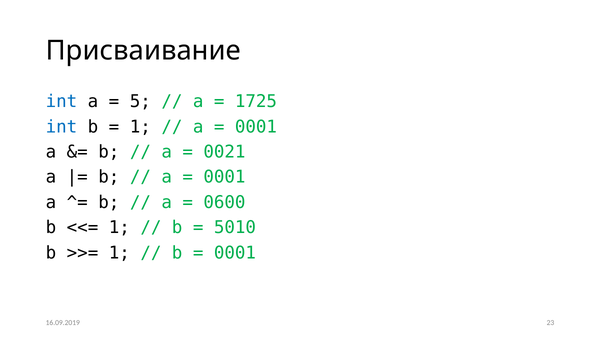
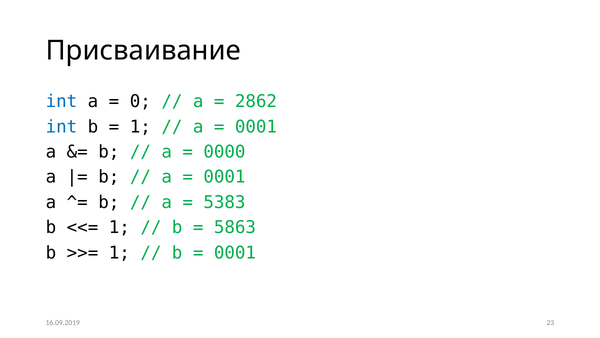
5: 5 -> 0
1725: 1725 -> 2862
0021: 0021 -> 0000
0600: 0600 -> 5383
5010: 5010 -> 5863
